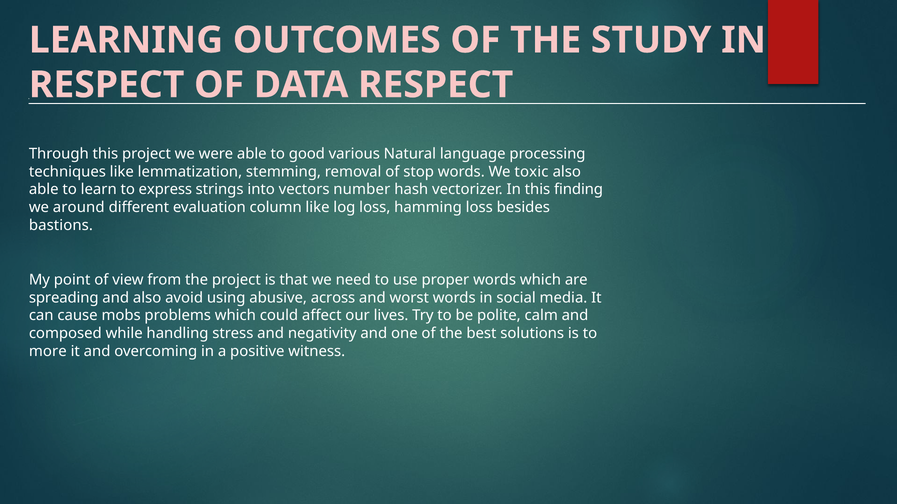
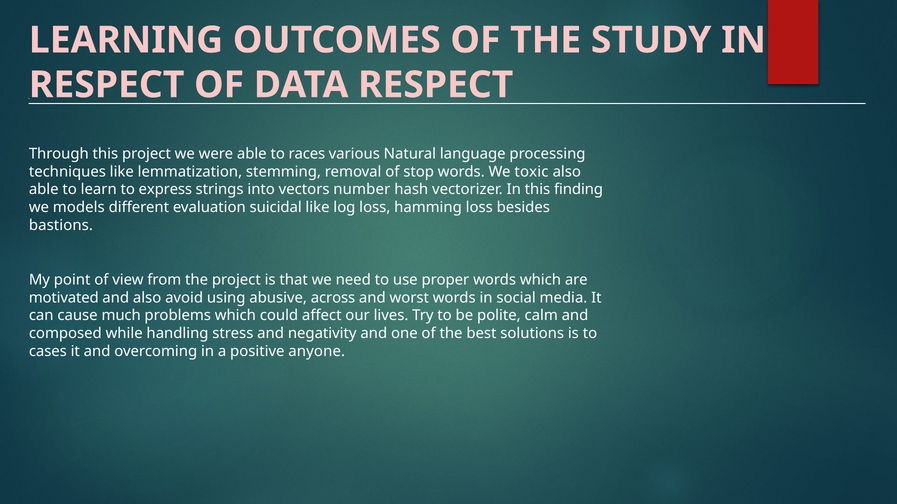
good: good -> races
around: around -> models
column: column -> suicidal
spreading: spreading -> motivated
mobs: mobs -> much
more: more -> cases
witness: witness -> anyone
